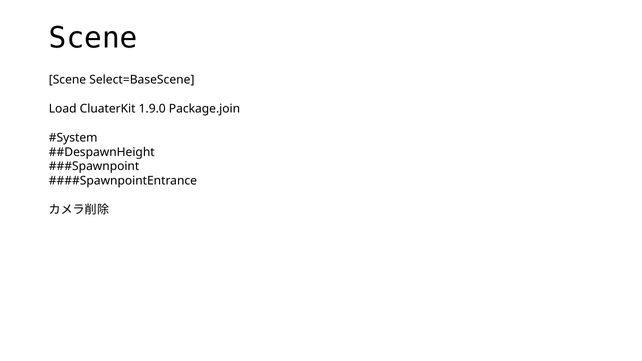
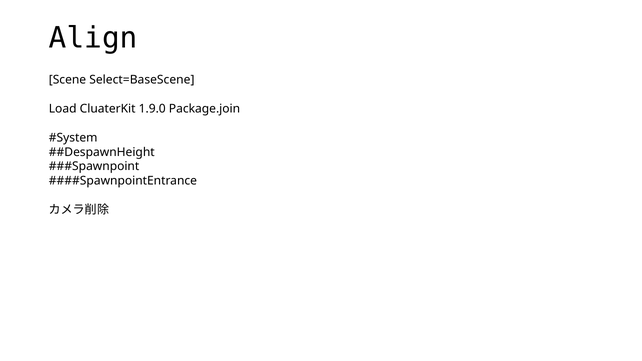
Scene at (93, 38): Scene -> Align
